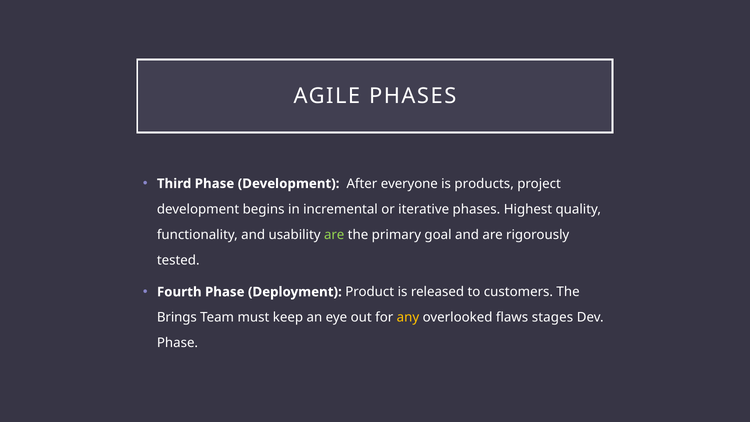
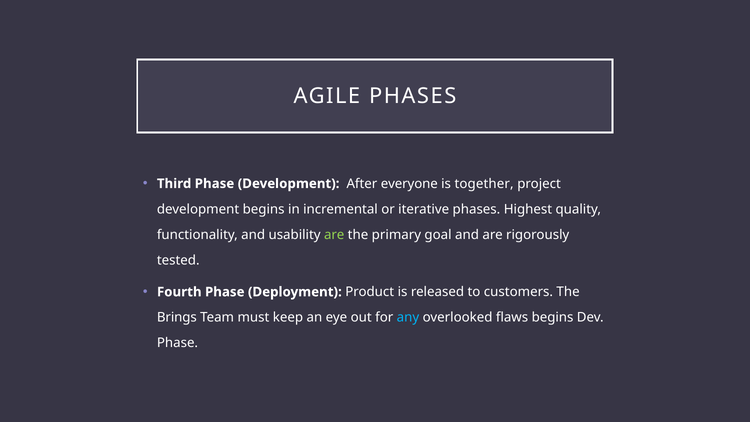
products: products -> together
any colour: yellow -> light blue
flaws stages: stages -> begins
